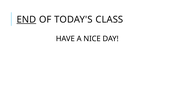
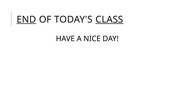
CLASS underline: none -> present
